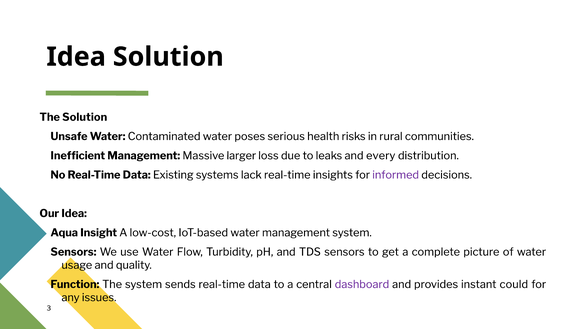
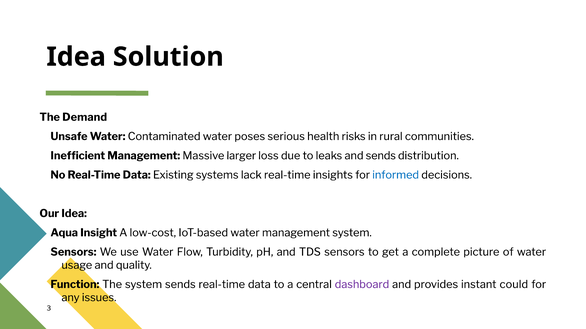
The Solution: Solution -> Demand
and every: every -> sends
informed colour: purple -> blue
